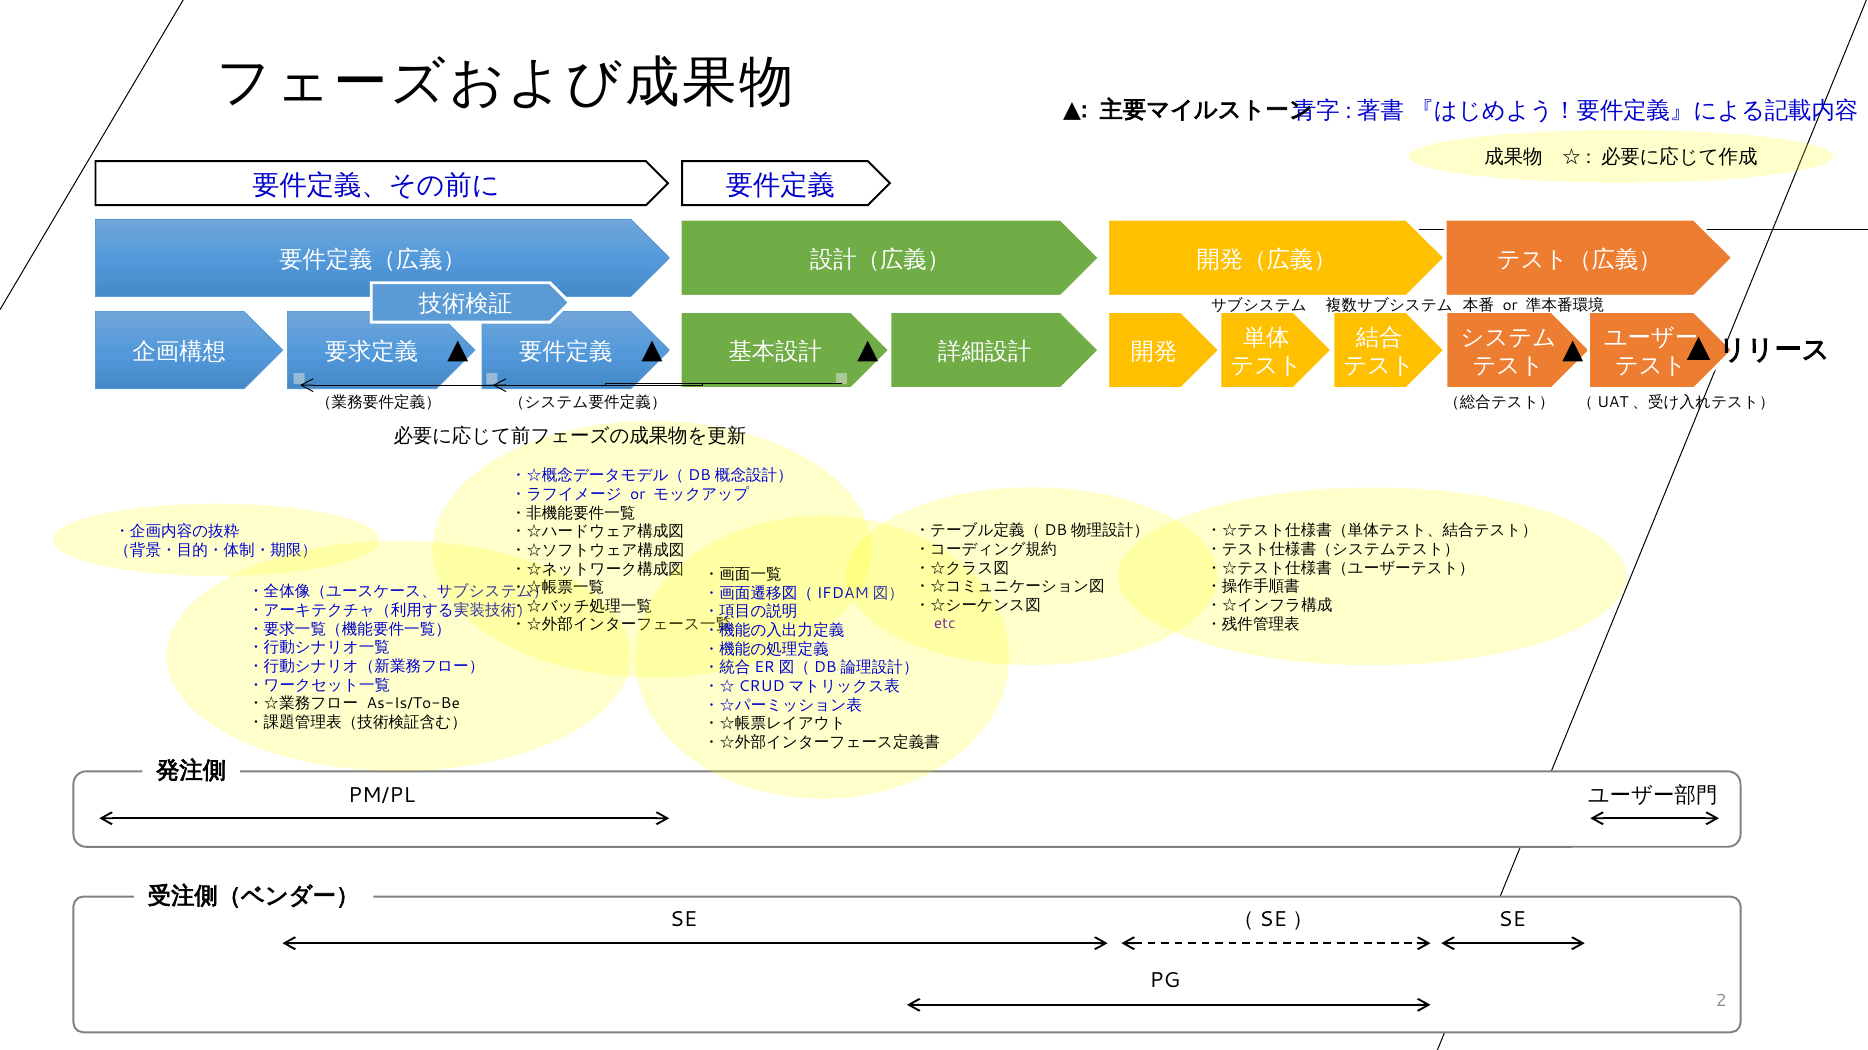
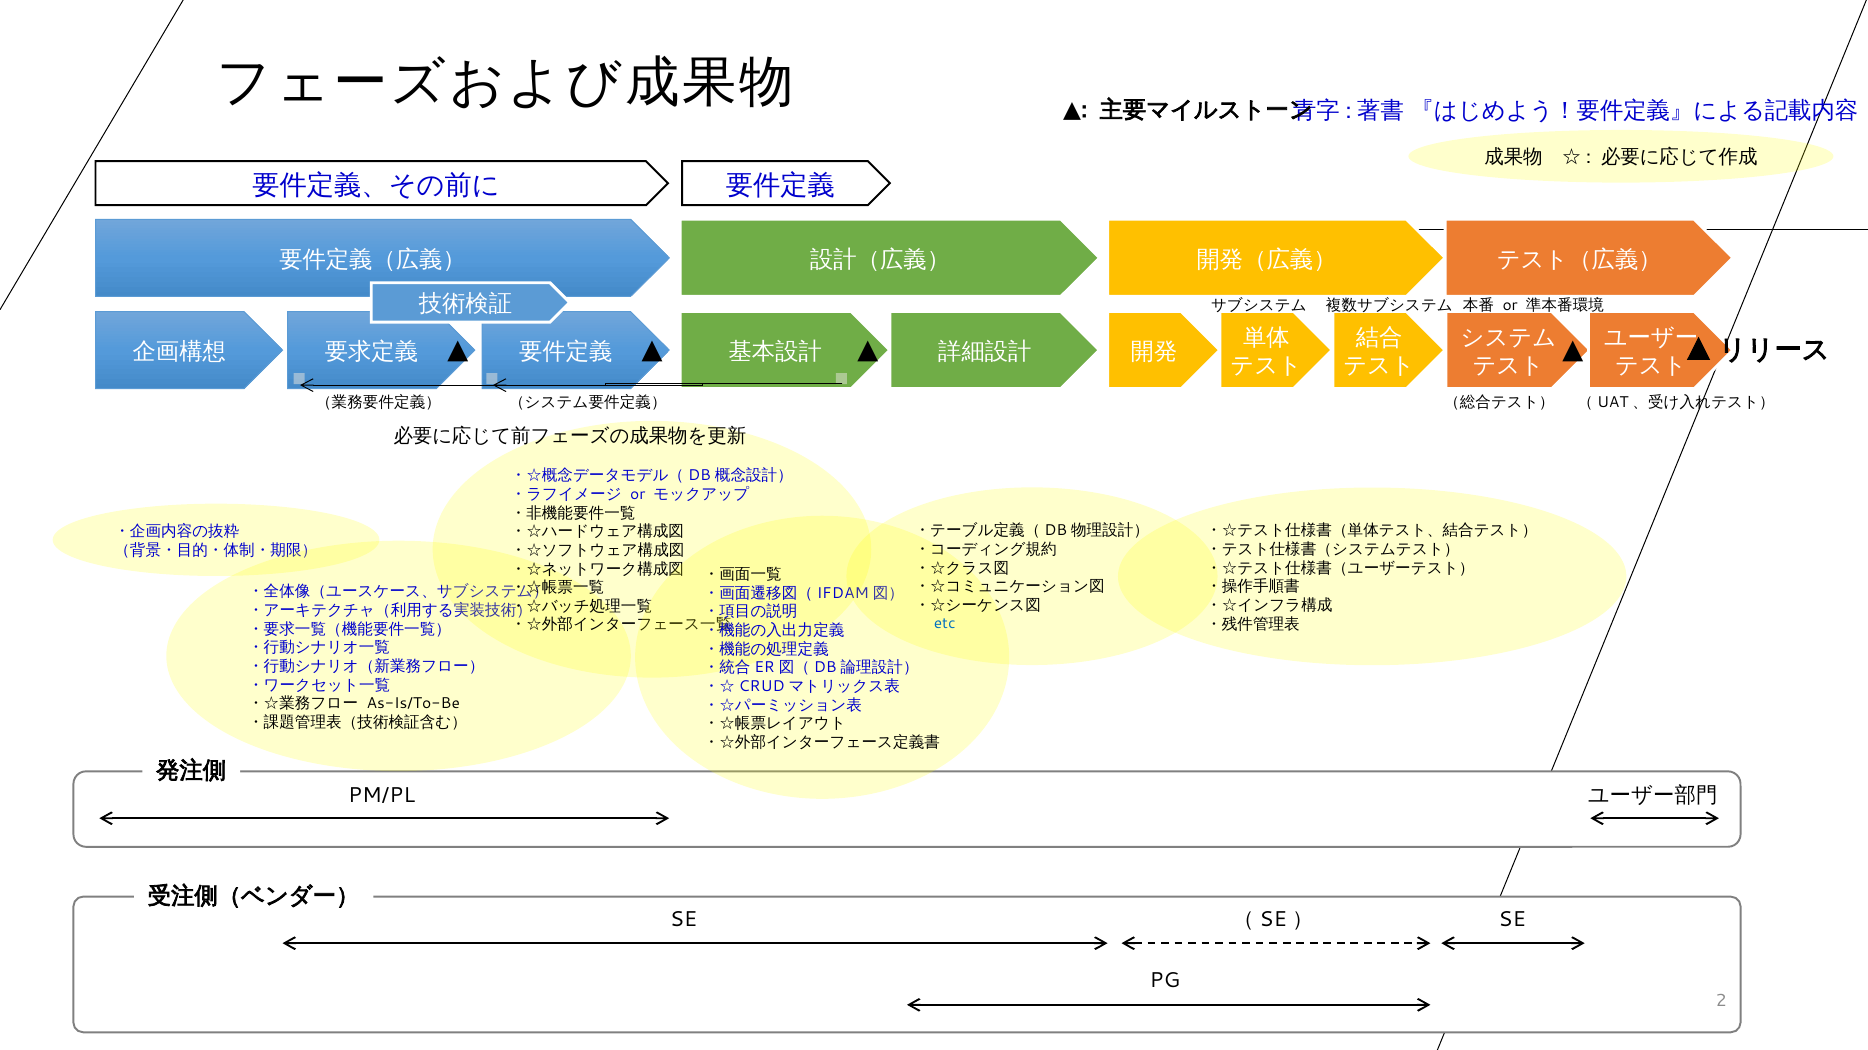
etc colour: purple -> blue
